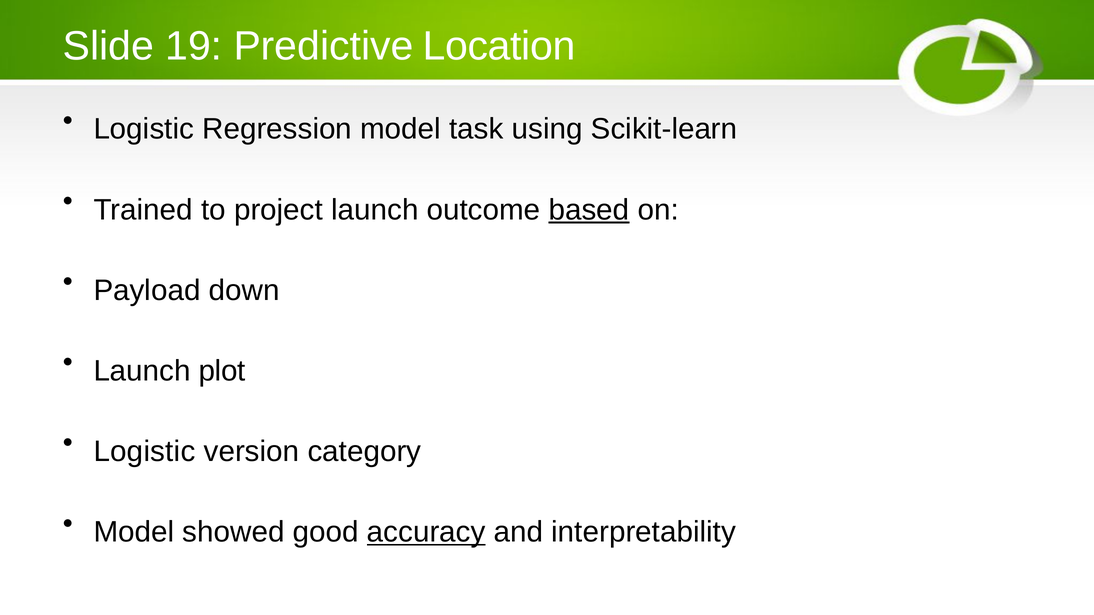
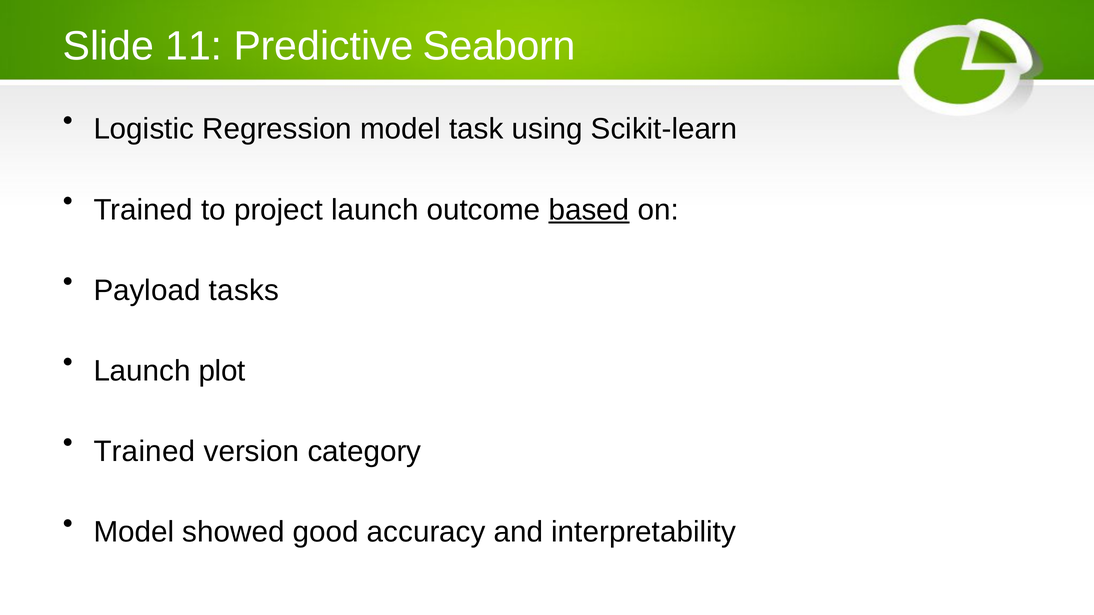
19: 19 -> 11
Location: Location -> Seaborn
down: down -> tasks
Logistic at (144, 452): Logistic -> Trained
accuracy underline: present -> none
